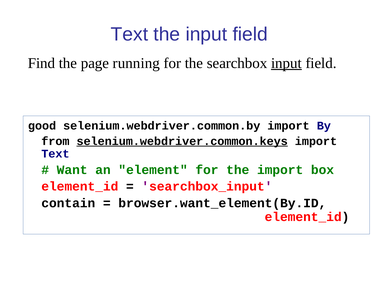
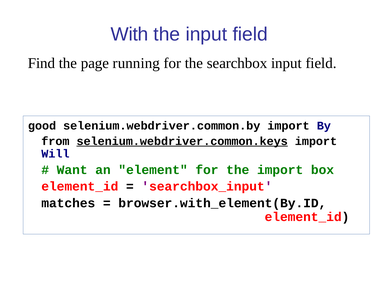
Text at (129, 34): Text -> With
input at (286, 63) underline: present -> none
Text at (55, 154): Text -> Will
contain: contain -> matches
browser.want_element(By.ID: browser.want_element(By.ID -> browser.with_element(By.ID
